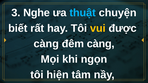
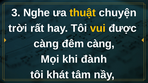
thuật colour: light blue -> yellow
biết: biết -> trời
ngọn: ngọn -> đành
hiện: hiện -> khát
